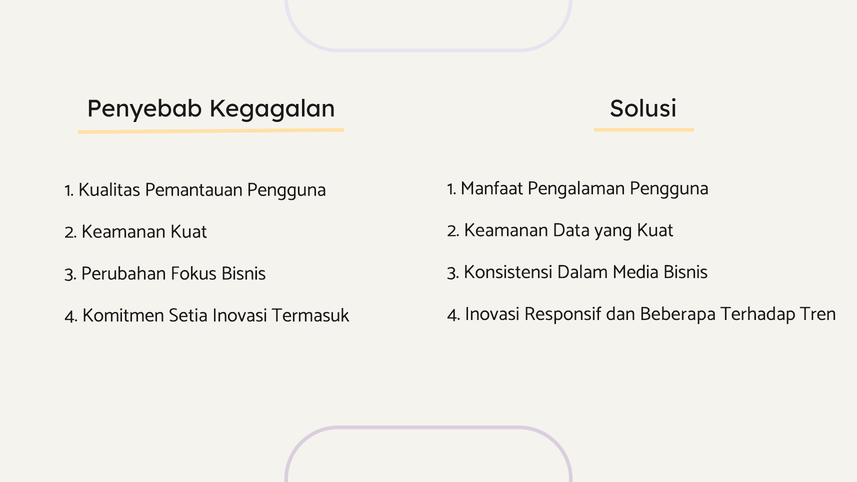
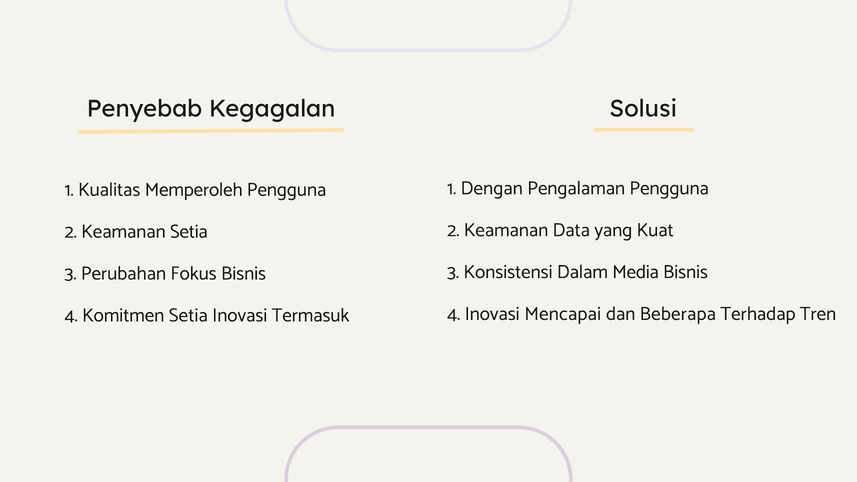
Manfaat: Manfaat -> Dengan
Pemantauan: Pemantauan -> Memperoleh
Keamanan Kuat: Kuat -> Setia
Responsif: Responsif -> Mencapai
